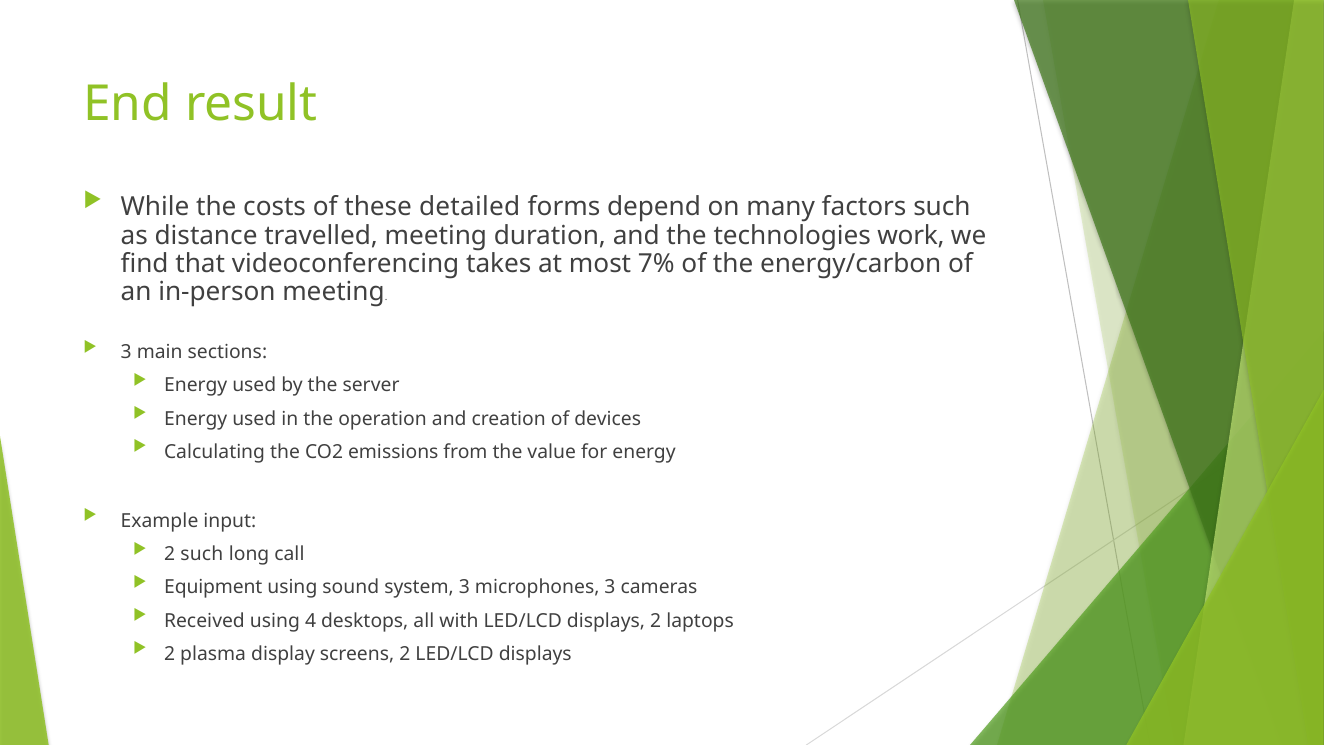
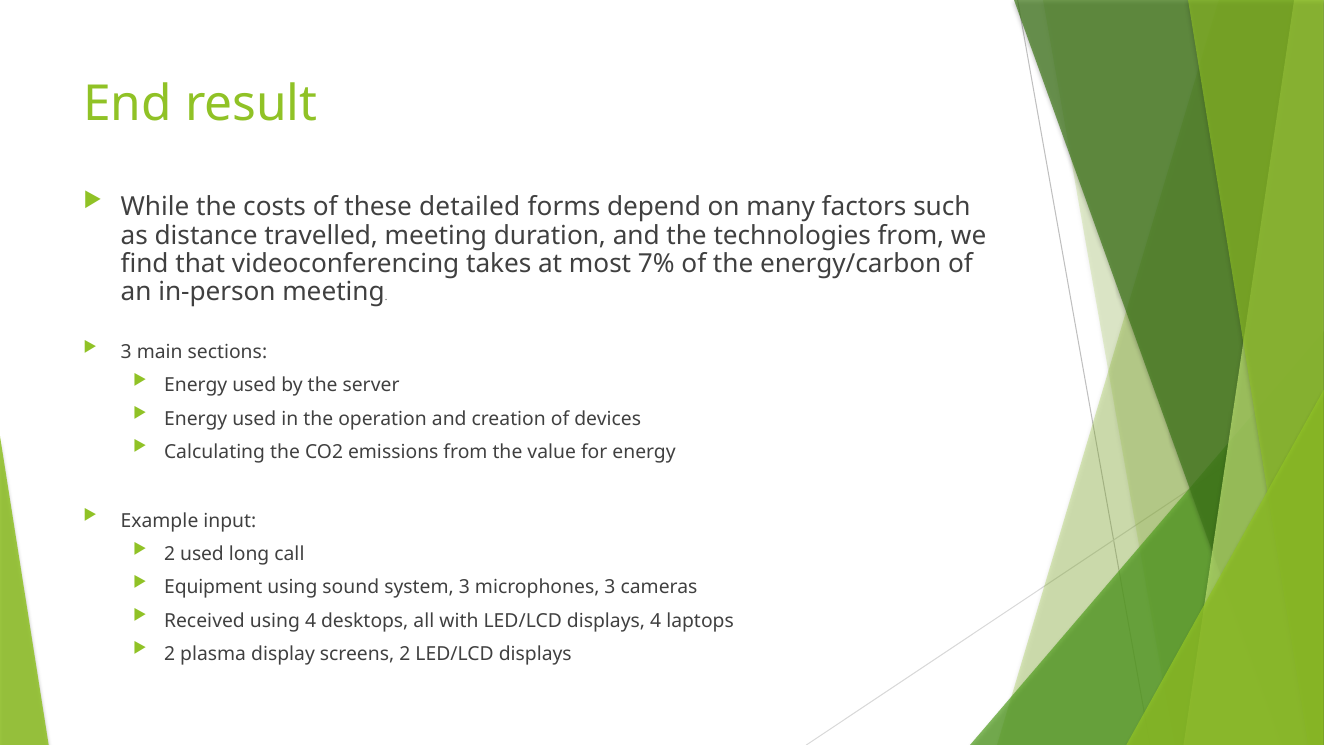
technologies work: work -> from
2 such: such -> used
displays 2: 2 -> 4
